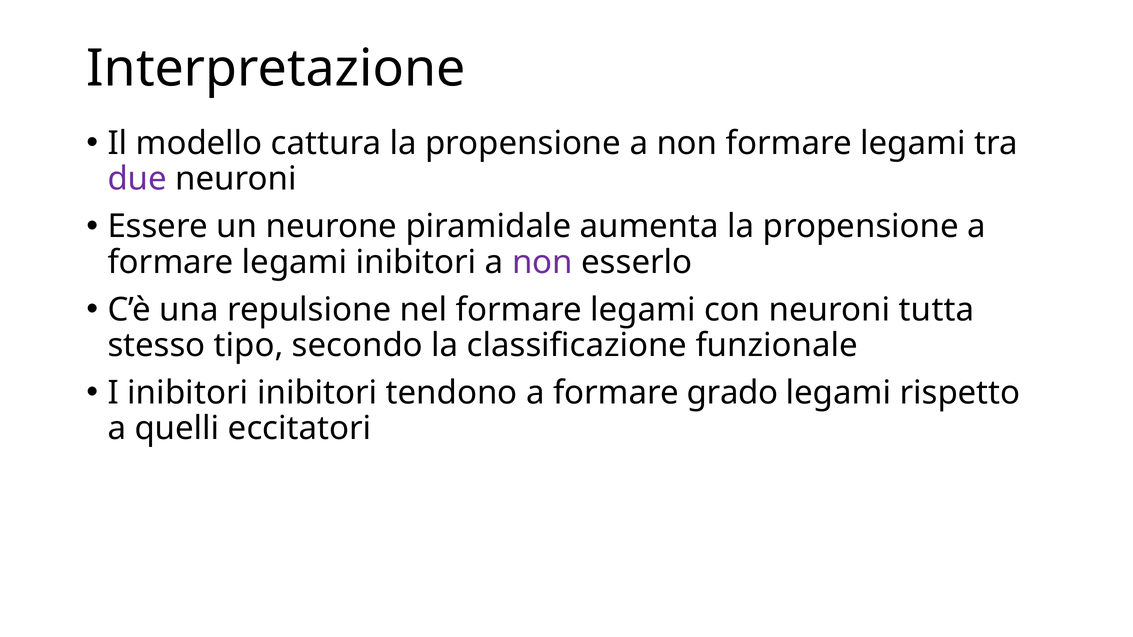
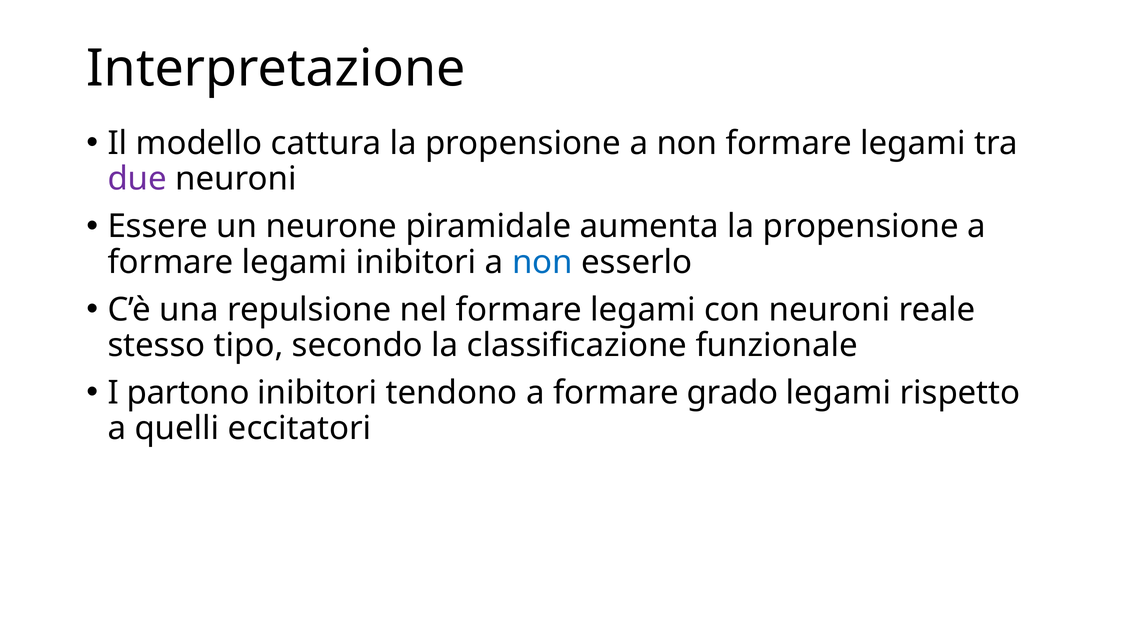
non at (542, 262) colour: purple -> blue
tutta: tutta -> reale
I inibitori: inibitori -> partono
